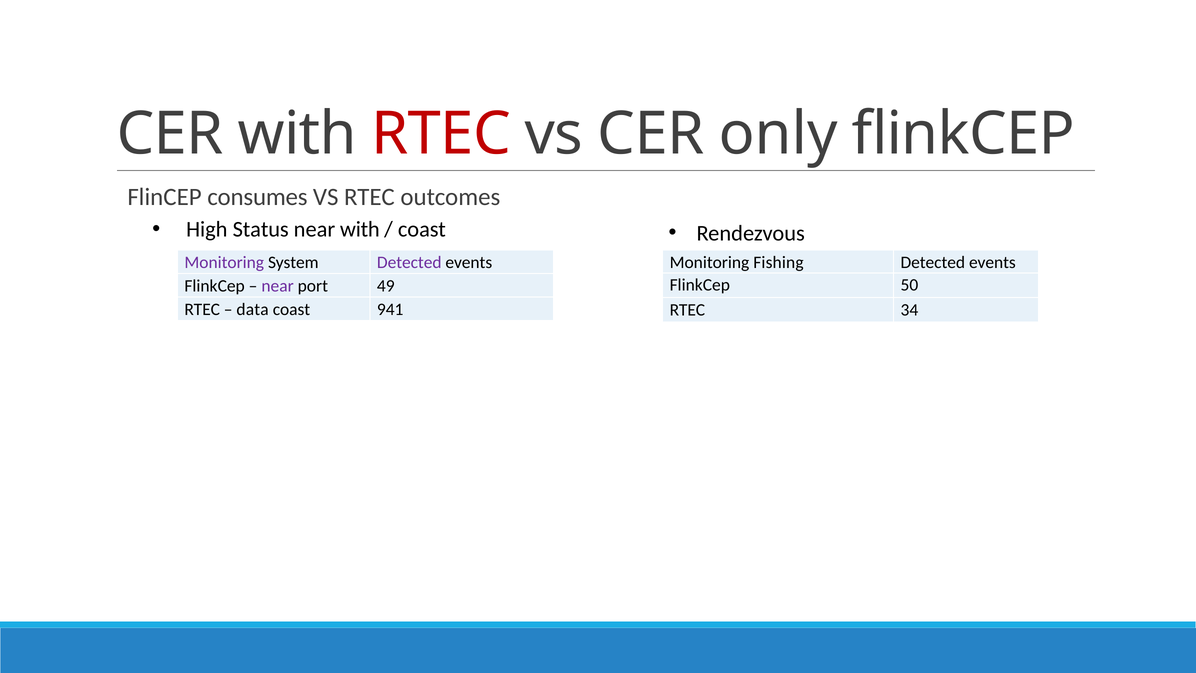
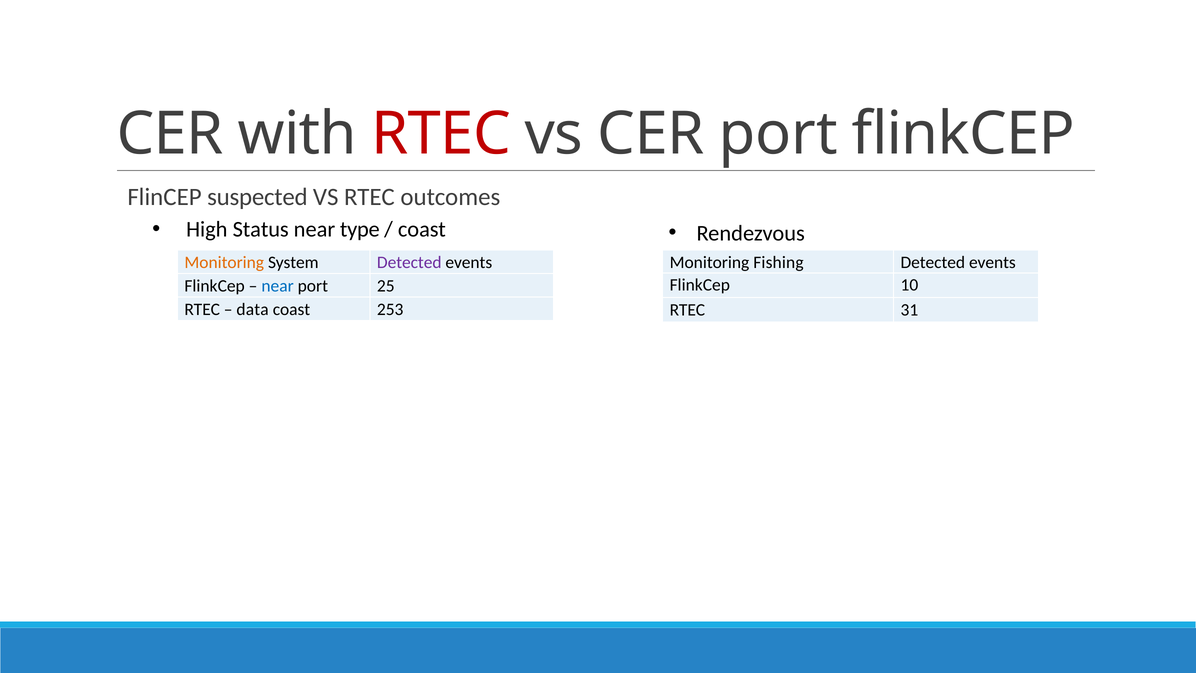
CER only: only -> port
consumes: consumes -> suspected
near with: with -> type
Monitoring at (224, 262) colour: purple -> orange
50: 50 -> 10
near at (278, 286) colour: purple -> blue
49: 49 -> 25
941: 941 -> 253
34: 34 -> 31
